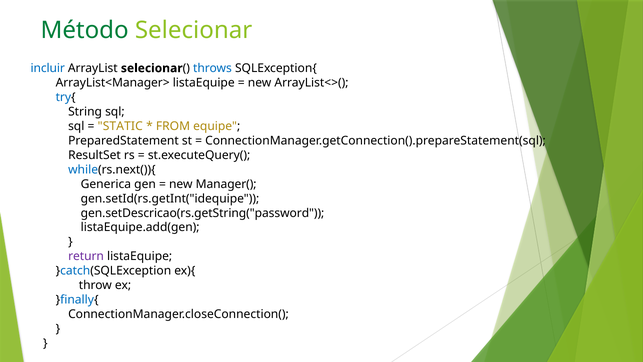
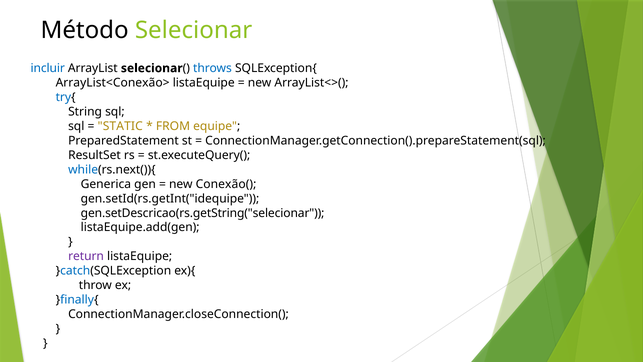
Método colour: green -> black
ArrayList<Manager>: ArrayList<Manager> -> ArrayList<Conexão>
Manager(: Manager( -> Conexão(
gen.setDescricao(rs.getString("password: gen.setDescricao(rs.getString("password -> gen.setDescricao(rs.getString("selecionar
